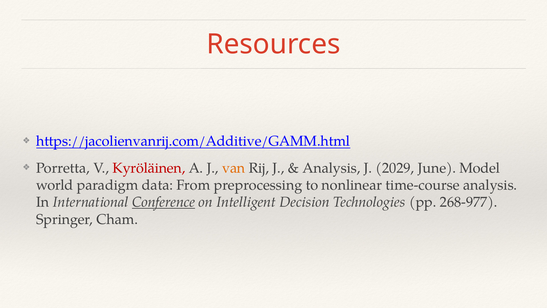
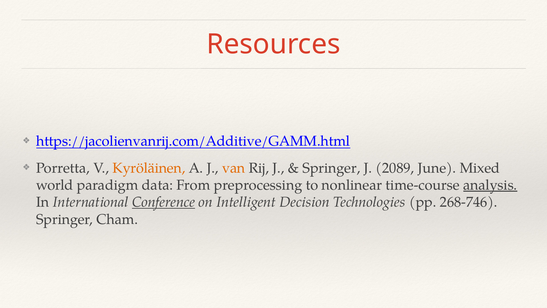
Kyröläinen colour: red -> orange
Analysis at (331, 168): Analysis -> Springer
2029: 2029 -> 2089
Model: Model -> Mixed
analysis at (490, 185) underline: none -> present
268-977: 268-977 -> 268-746
